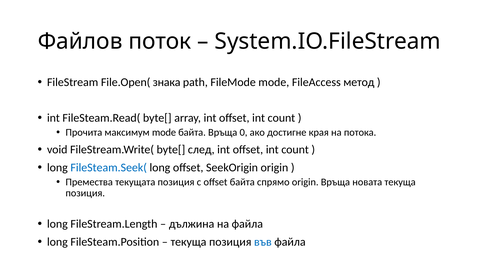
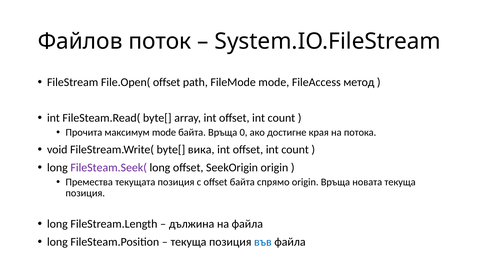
File.Open( знака: знака -> offset
след: след -> вика
FileSteam.Seek( colour: blue -> purple
